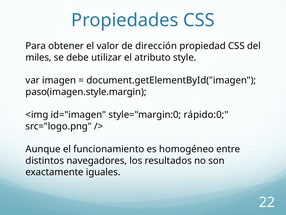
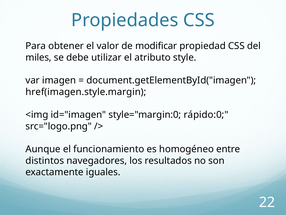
dirección: dirección -> modificar
paso(imagen.style.margin: paso(imagen.style.margin -> href(imagen.style.margin
